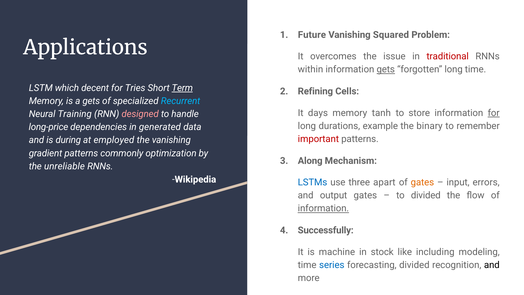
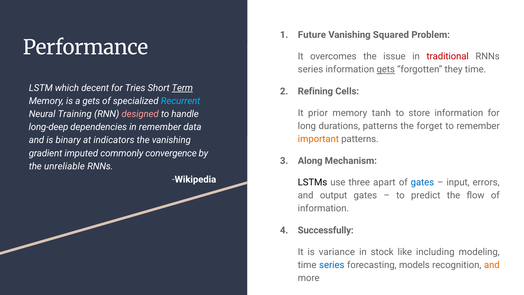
Applications: Applications -> Performance
within at (310, 69): within -> series
forgotten long: long -> they
days: days -> prior
for at (494, 113) underline: present -> none
durations example: example -> patterns
binary: binary -> forget
long-price: long-price -> long-deep
in generated: generated -> remember
important colour: red -> orange
during: during -> binary
employed: employed -> indicators
gradient patterns: patterns -> imputed
optimization: optimization -> convergence
LSTMs colour: blue -> black
gates at (422, 182) colour: orange -> blue
to divided: divided -> predict
information at (323, 208) underline: present -> none
machine: machine -> variance
forecasting divided: divided -> models
and at (492, 265) colour: black -> orange
